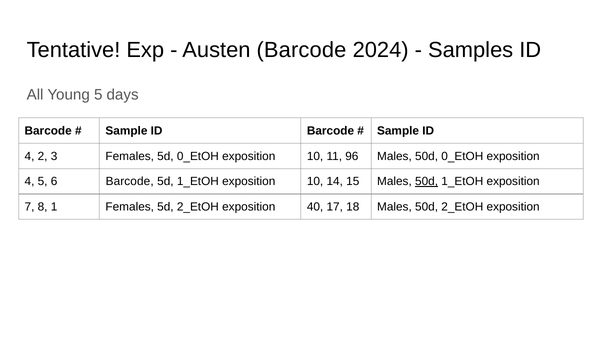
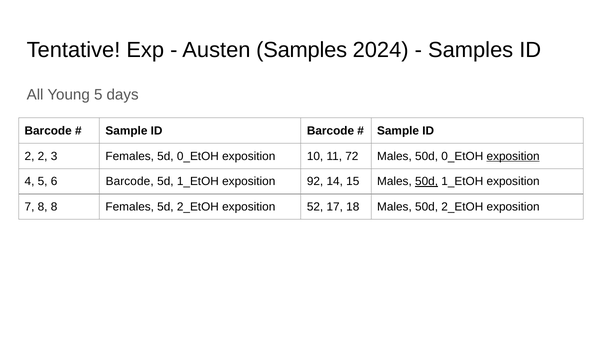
Austen Barcode: Barcode -> Samples
4 at (29, 156): 4 -> 2
96: 96 -> 72
exposition at (513, 156) underline: none -> present
10 at (315, 181): 10 -> 92
8 1: 1 -> 8
40: 40 -> 52
